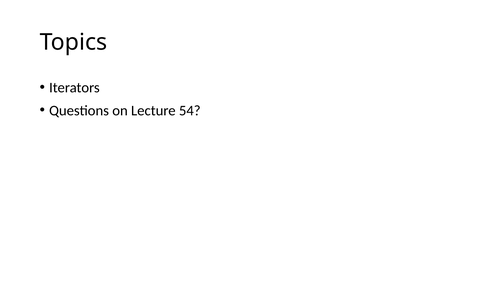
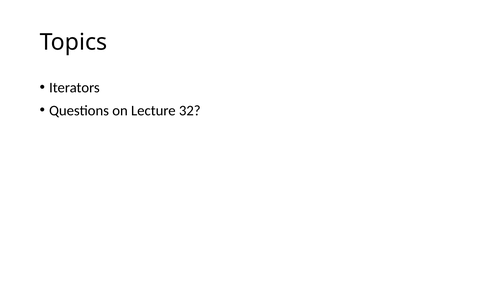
54: 54 -> 32
